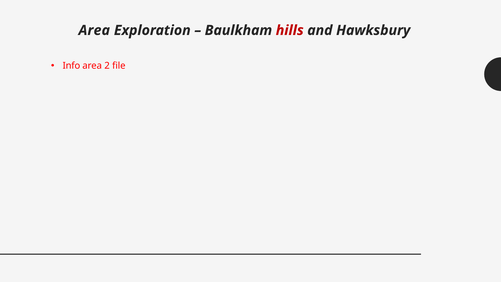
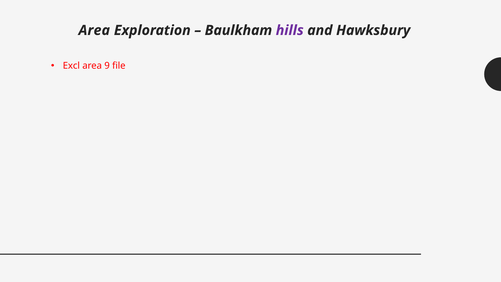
hills colour: red -> purple
Info: Info -> Excl
2: 2 -> 9
